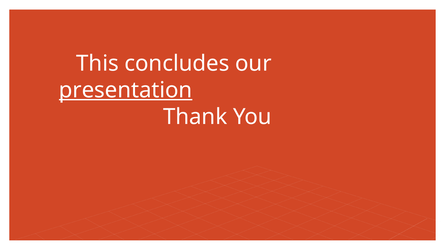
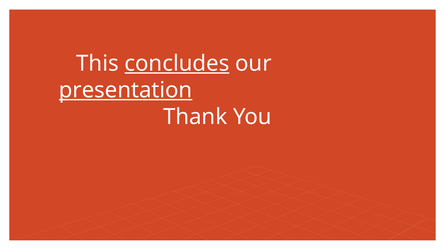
concludes underline: none -> present
